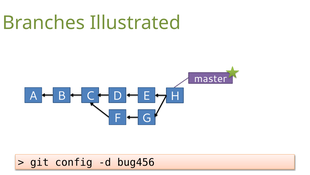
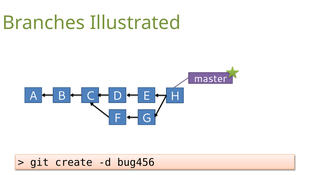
config: config -> create
